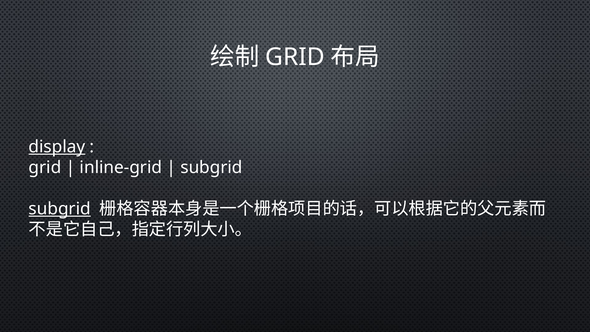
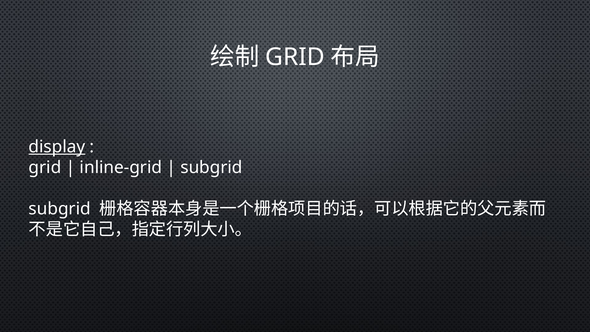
subgrid at (60, 209) underline: present -> none
